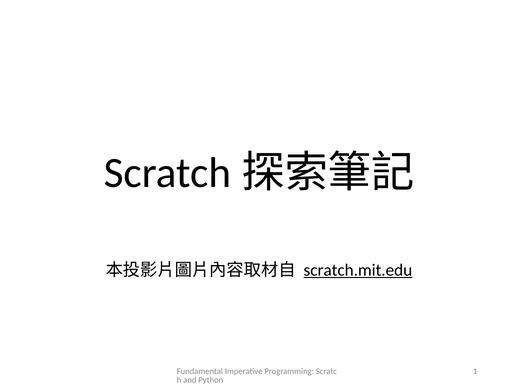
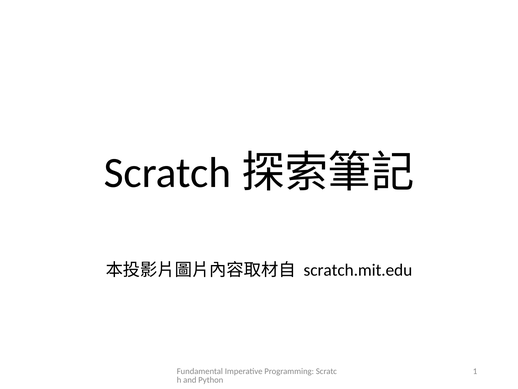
scratch.mit.edu underline: present -> none
